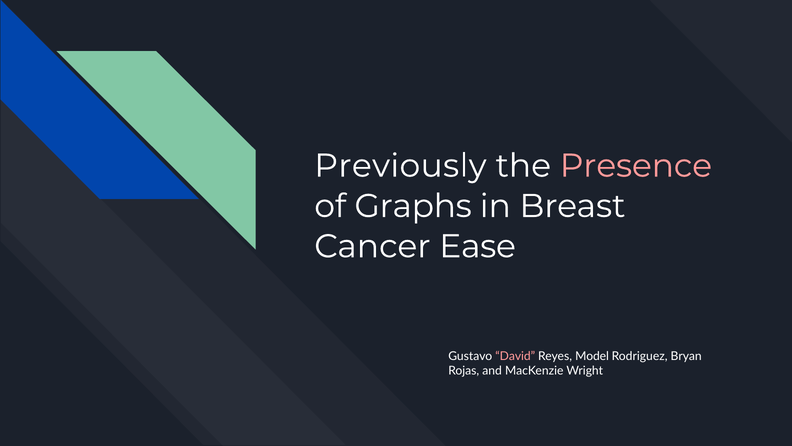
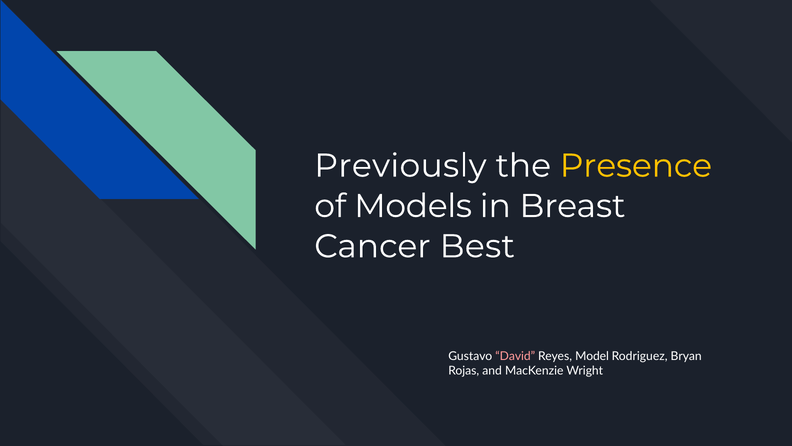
Presence colour: pink -> yellow
Graphs: Graphs -> Models
Ease: Ease -> Best
